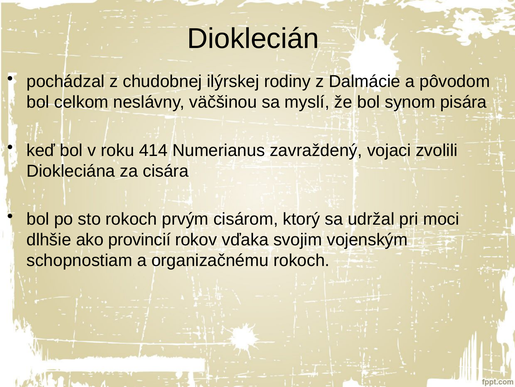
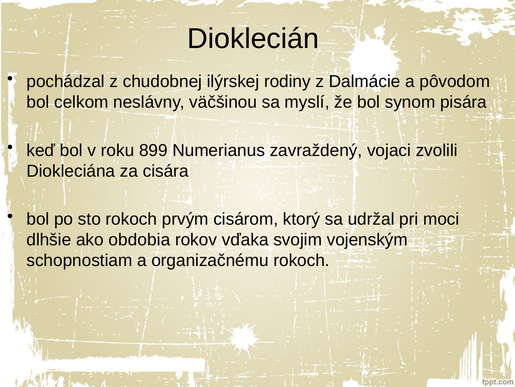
414: 414 -> 899
provincií: provincií -> obdobia
